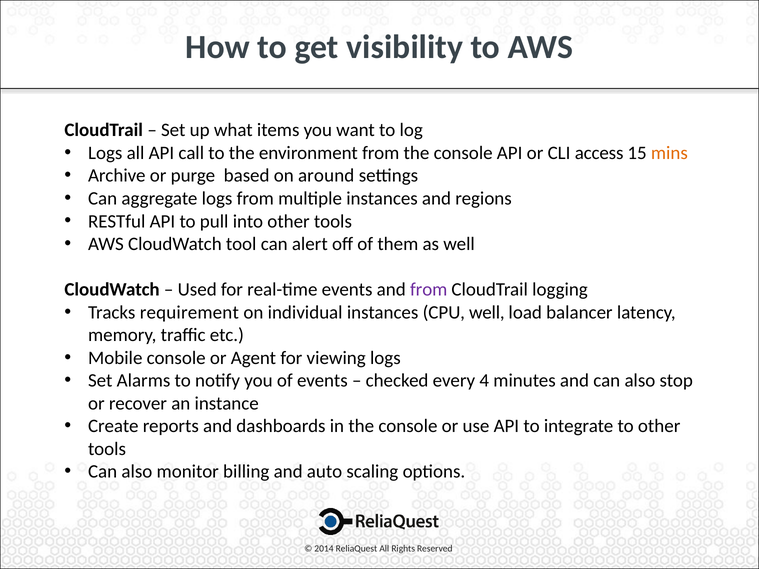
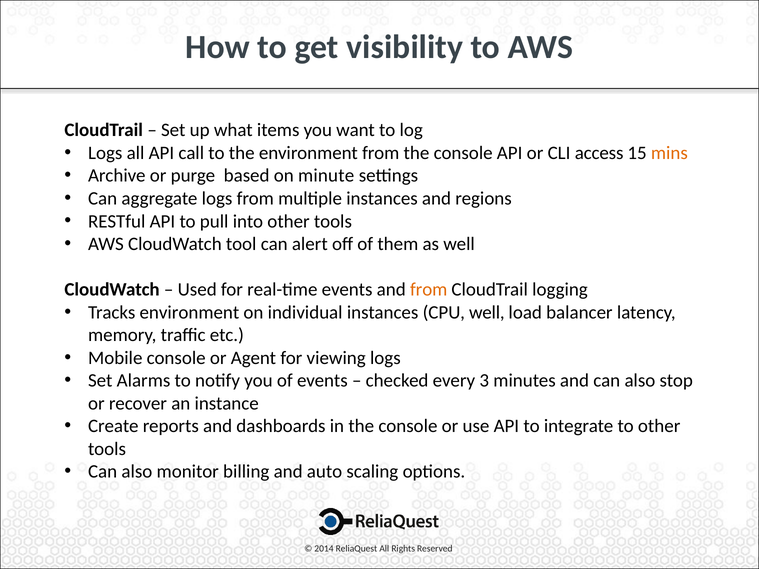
around: around -> minute
from at (429, 290) colour: purple -> orange
Tracks requirement: requirement -> environment
4: 4 -> 3
